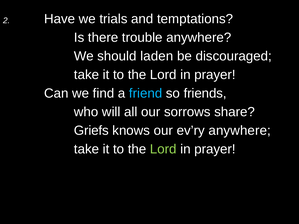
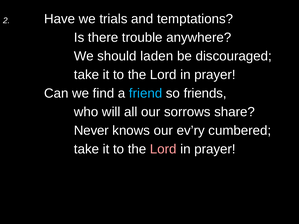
Griefs: Griefs -> Never
ev’ry anywhere: anywhere -> cumbered
Lord at (163, 149) colour: light green -> pink
